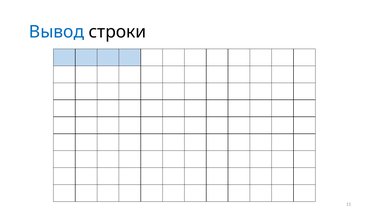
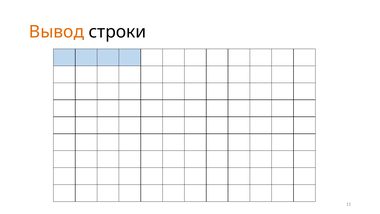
Вывод colour: blue -> orange
